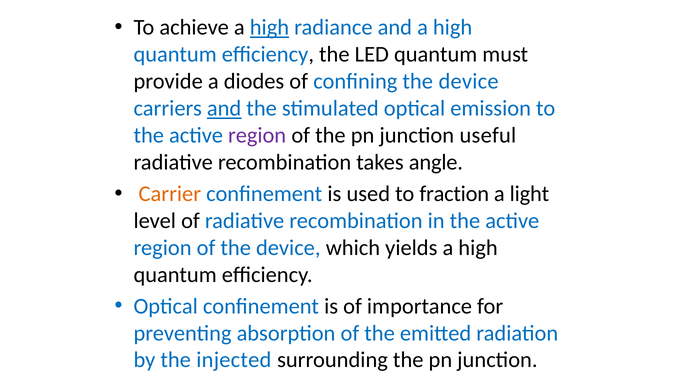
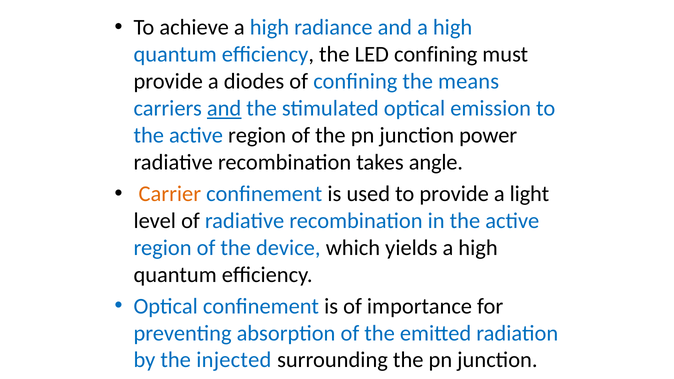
high at (269, 28) underline: present -> none
LED quantum: quantum -> confining
confining the device: device -> means
region at (257, 135) colour: purple -> black
useful: useful -> power
to fraction: fraction -> provide
